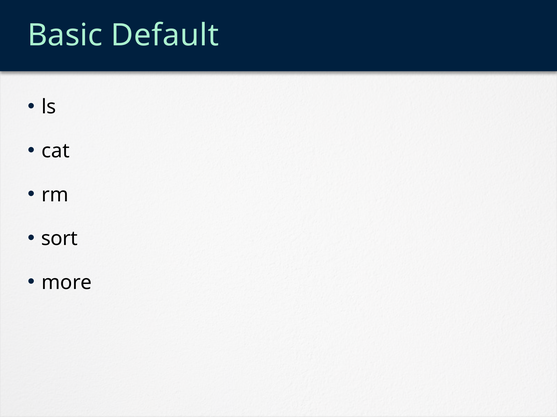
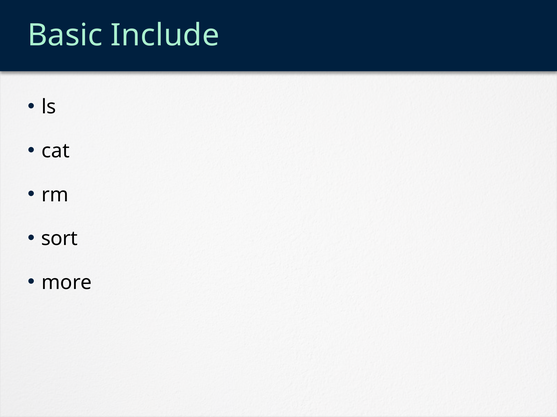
Default: Default -> Include
